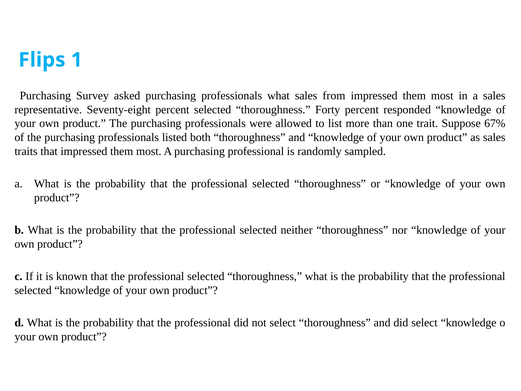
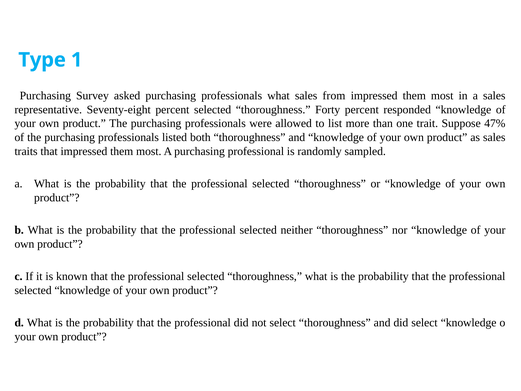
Flips: Flips -> Type
67%: 67% -> 47%
